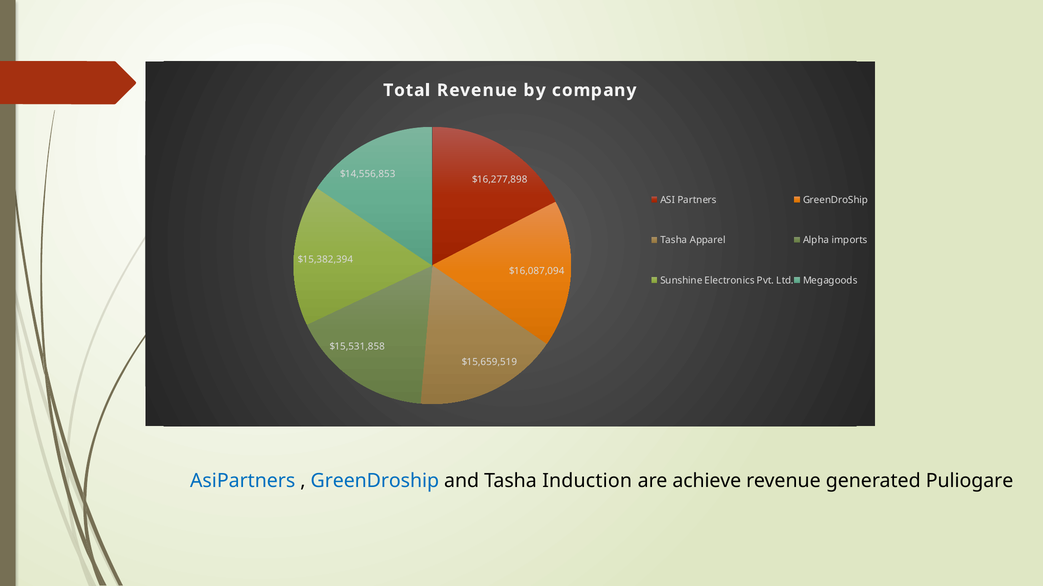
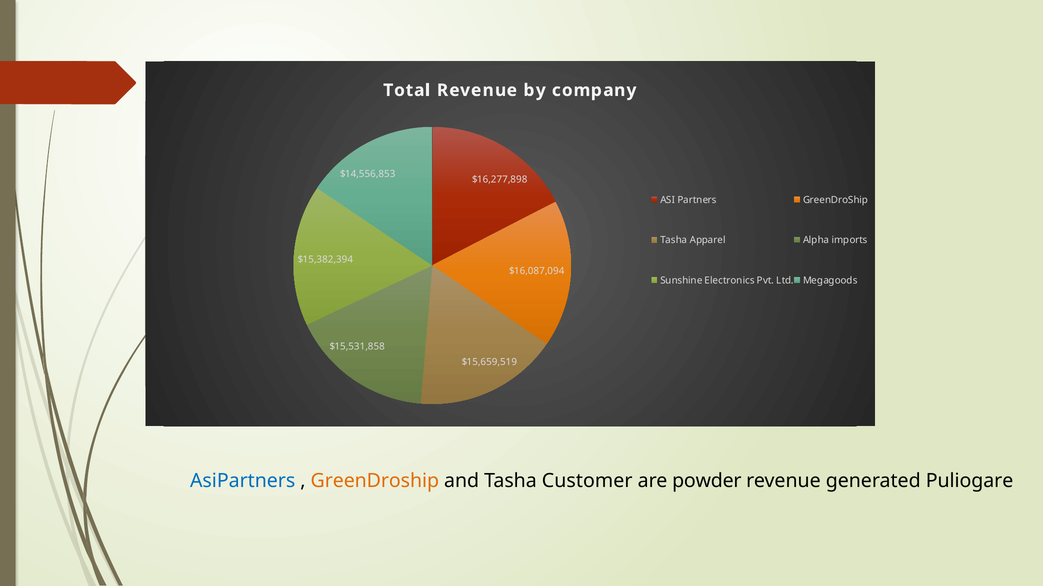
GreenDroship at (375, 482) colour: blue -> orange
Induction: Induction -> Customer
achieve: achieve -> powder
